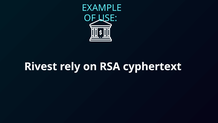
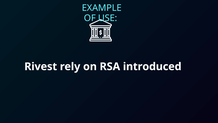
cyphertext: cyphertext -> introduced
